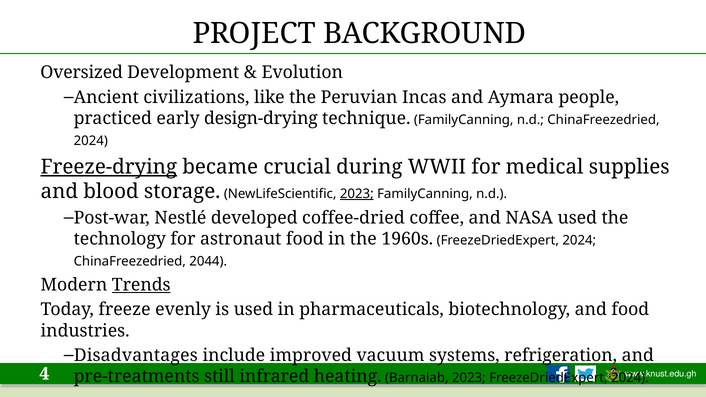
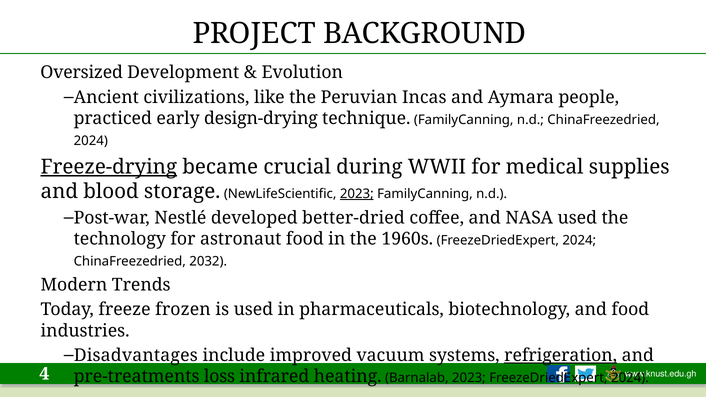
coffee-dried: coffee-dried -> better-dried
2044: 2044 -> 2032
Trends underline: present -> none
evenly: evenly -> frozen
refrigeration underline: none -> present
still: still -> loss
